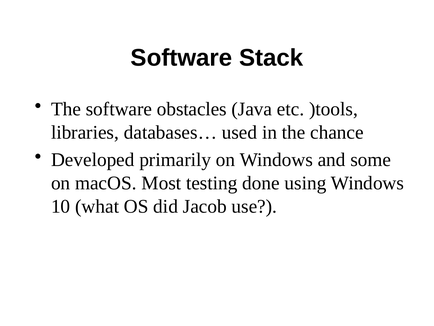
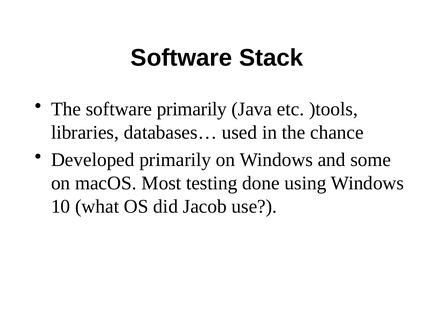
software obstacles: obstacles -> primarily
